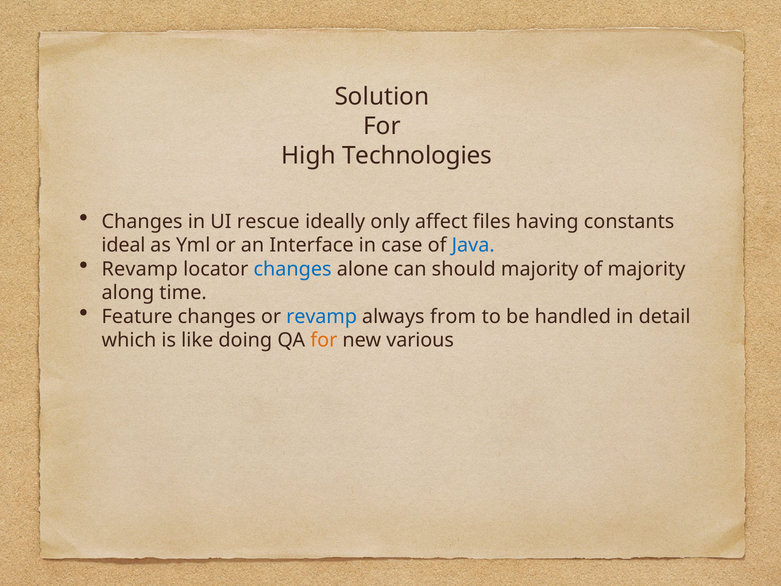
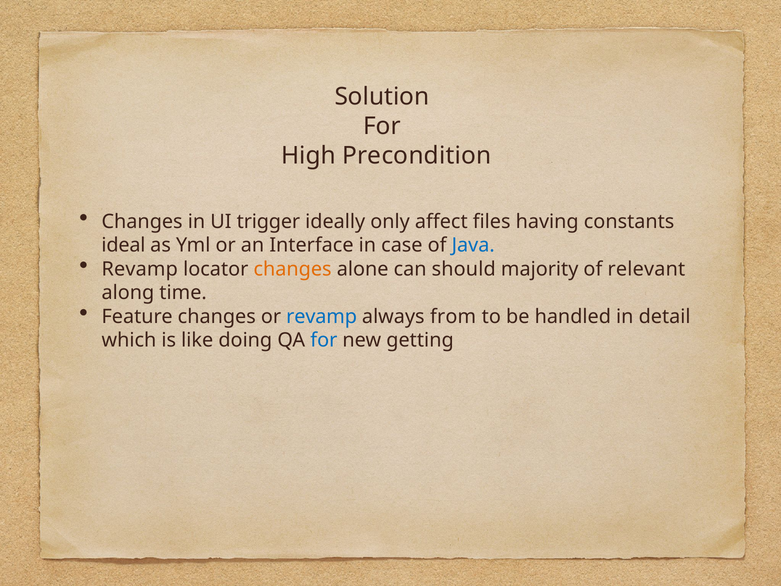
Technologies: Technologies -> Precondition
rescue: rescue -> trigger
changes at (293, 269) colour: blue -> orange
of majority: majority -> relevant
for at (324, 340) colour: orange -> blue
various: various -> getting
